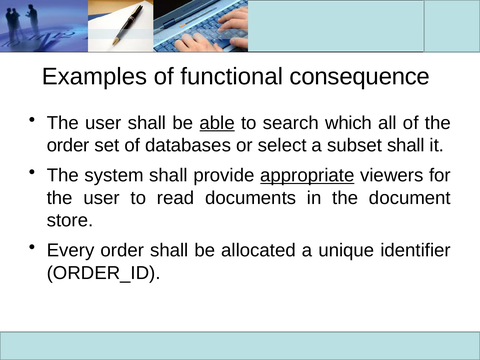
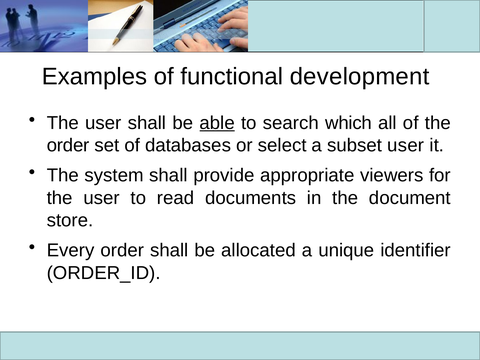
consequence: consequence -> development
subset shall: shall -> user
appropriate underline: present -> none
